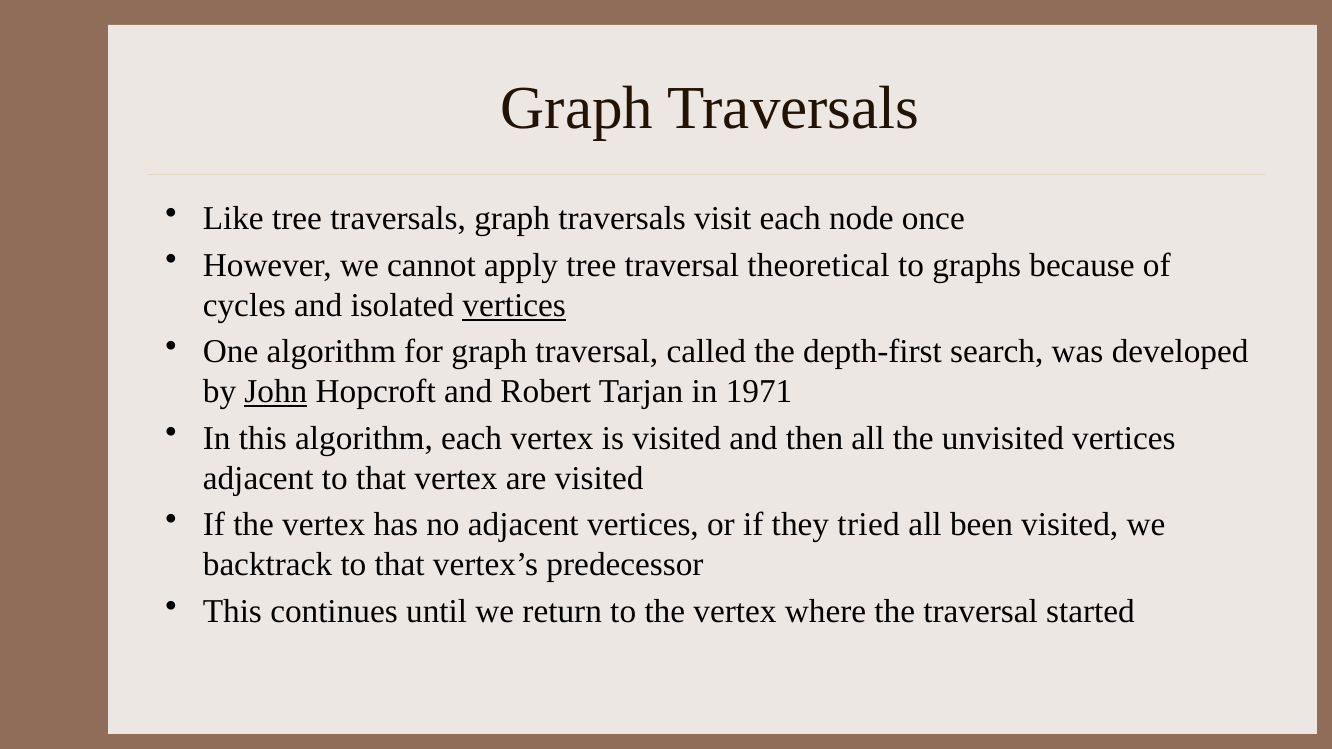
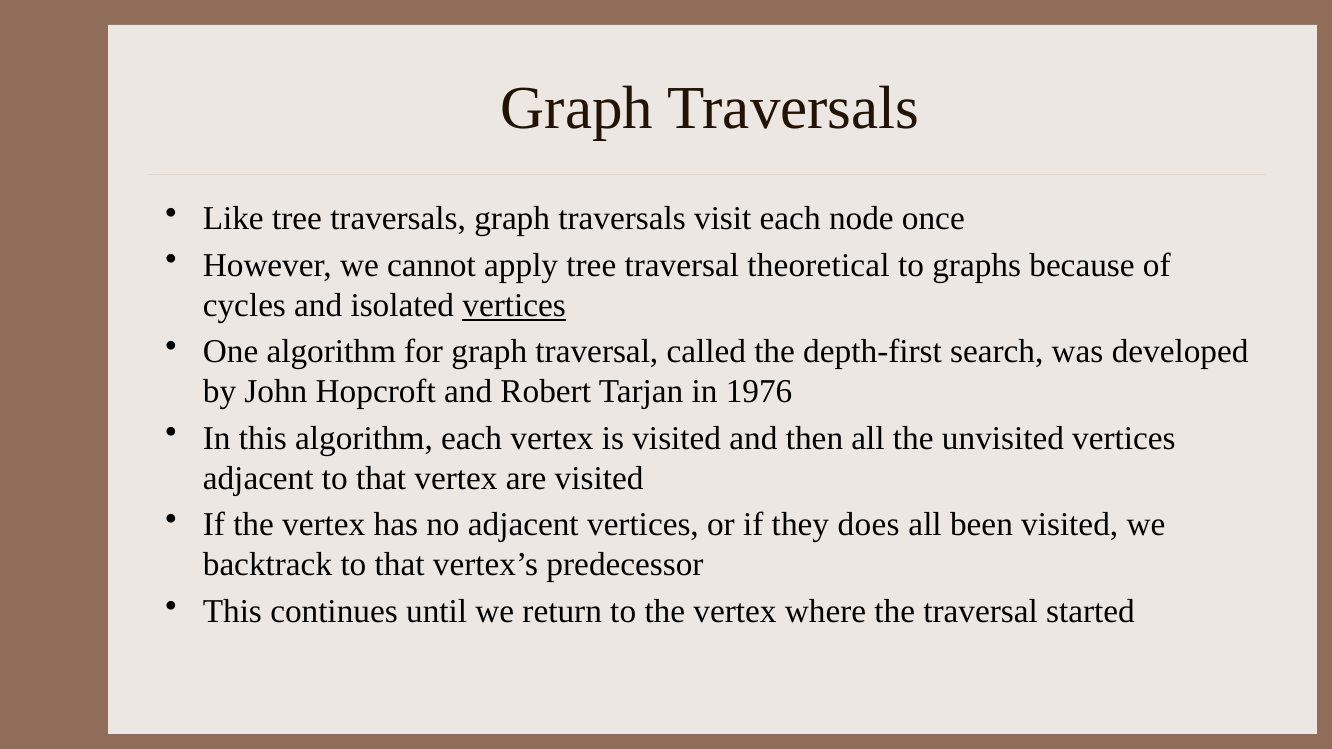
John underline: present -> none
1971: 1971 -> 1976
tried: tried -> does
